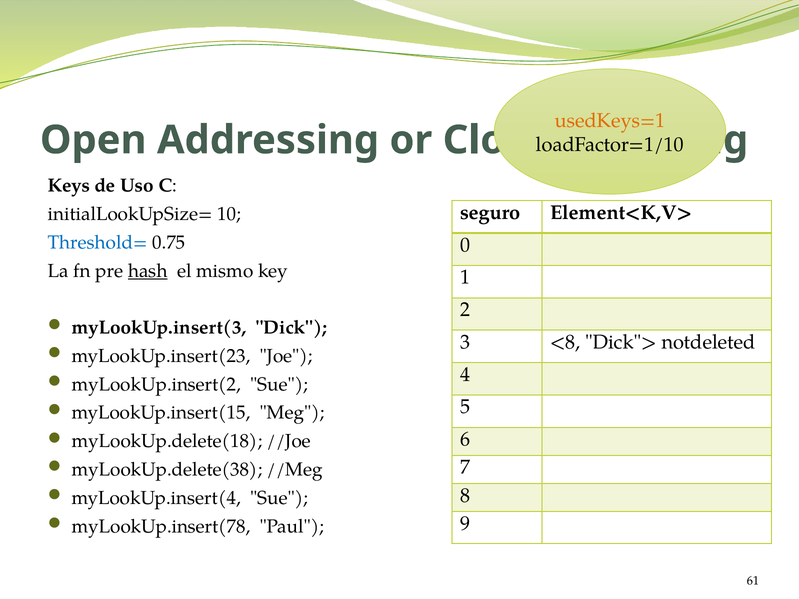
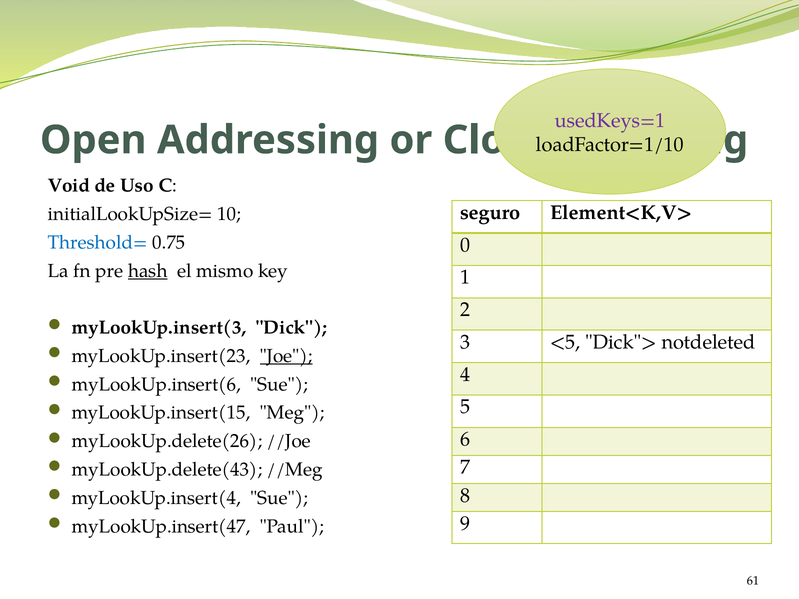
usedKeys=1 colour: orange -> purple
Keys: Keys -> Void
<8: <8 -> <5
Joe underline: none -> present
myLookUp.insert(2: myLookUp.insert(2 -> myLookUp.insert(6
myLookUp.delete(18: myLookUp.delete(18 -> myLookUp.delete(26
myLookUp.delete(38: myLookUp.delete(38 -> myLookUp.delete(43
myLookUp.insert(78: myLookUp.insert(78 -> myLookUp.insert(47
